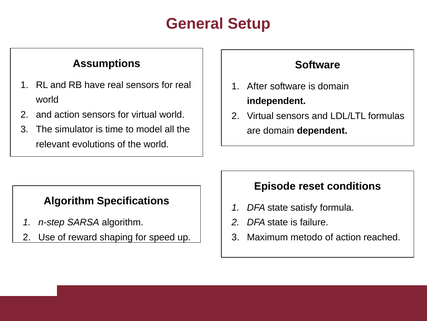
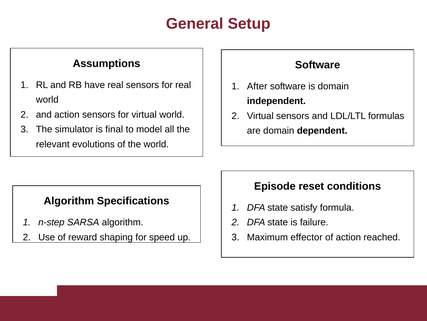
time: time -> final
metodo: metodo -> effector
